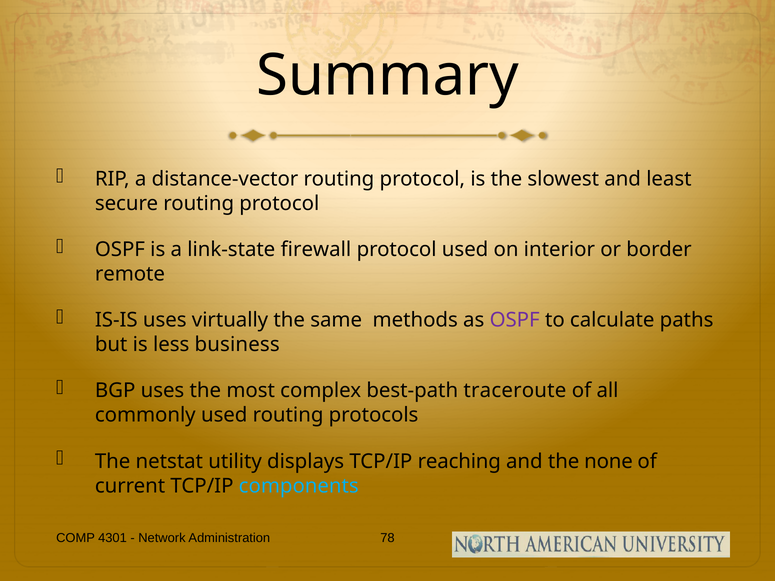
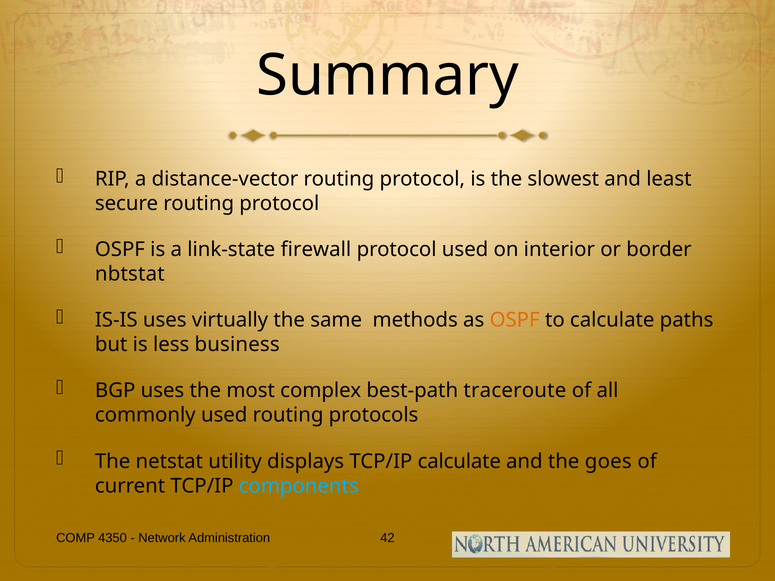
remote: remote -> nbtstat
OSPF at (515, 320) colour: purple -> orange
TCP/IP reaching: reaching -> calculate
none: none -> goes
4301: 4301 -> 4350
78: 78 -> 42
